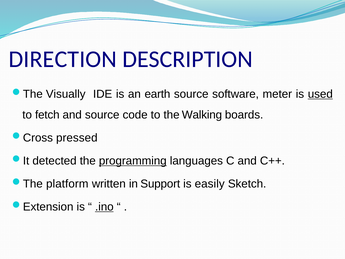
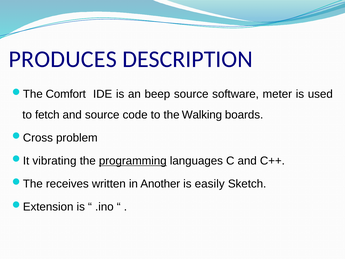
DIRECTION: DIRECTION -> PRODUCES
Visually: Visually -> Comfort
earth: earth -> beep
used underline: present -> none
pressed: pressed -> problem
detected: detected -> vibrating
platform: platform -> receives
Support: Support -> Another
.ino underline: present -> none
